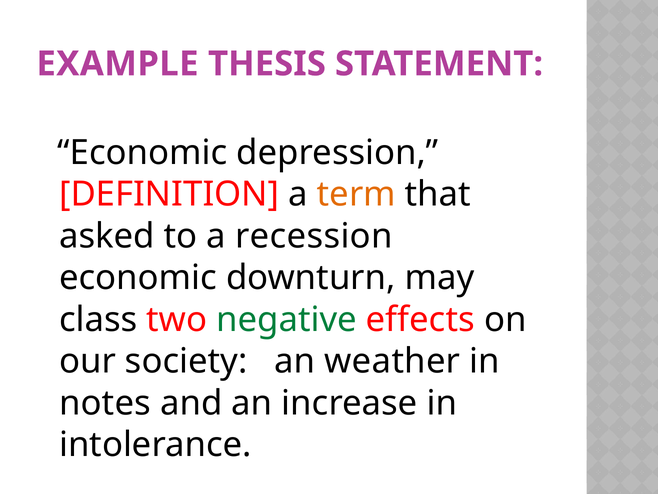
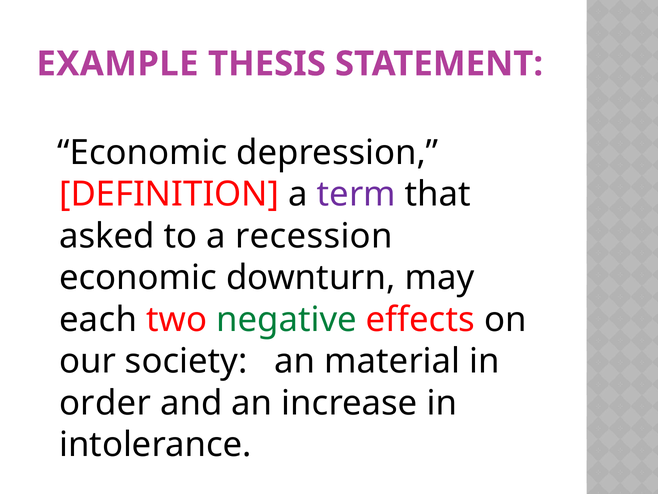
term colour: orange -> purple
class: class -> each
weather: weather -> material
notes: notes -> order
